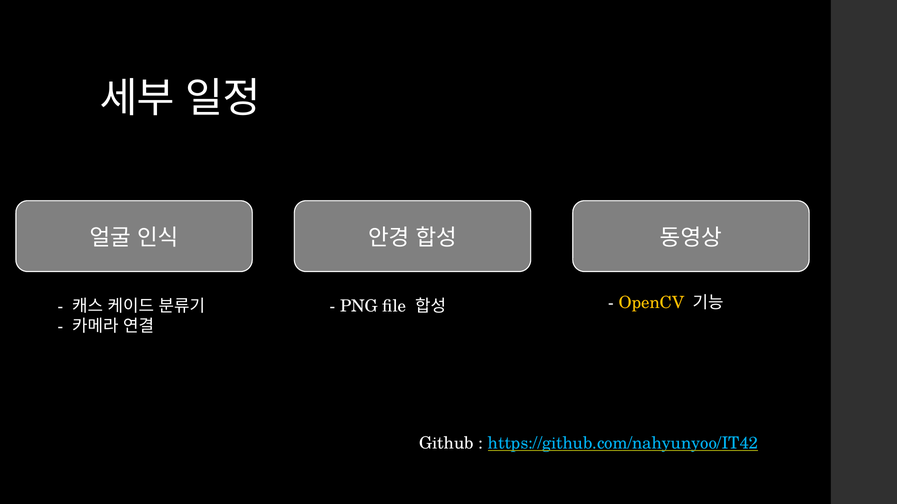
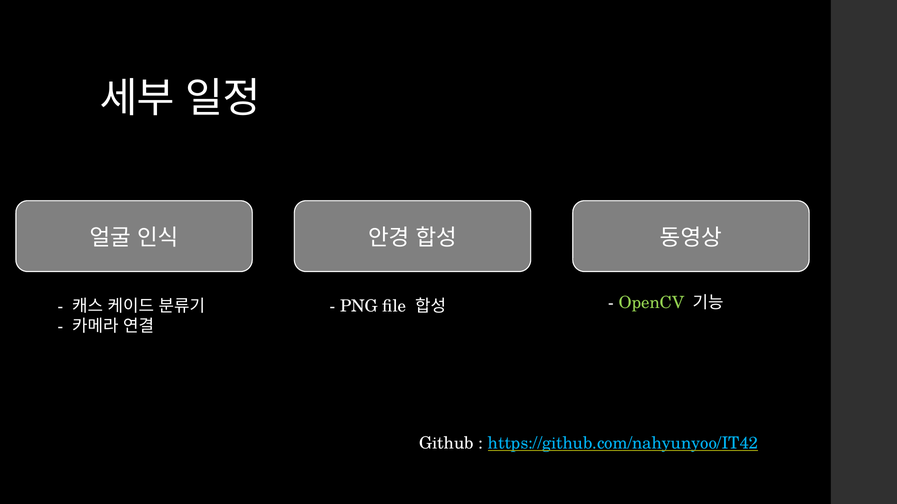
OpenCV colour: yellow -> light green
